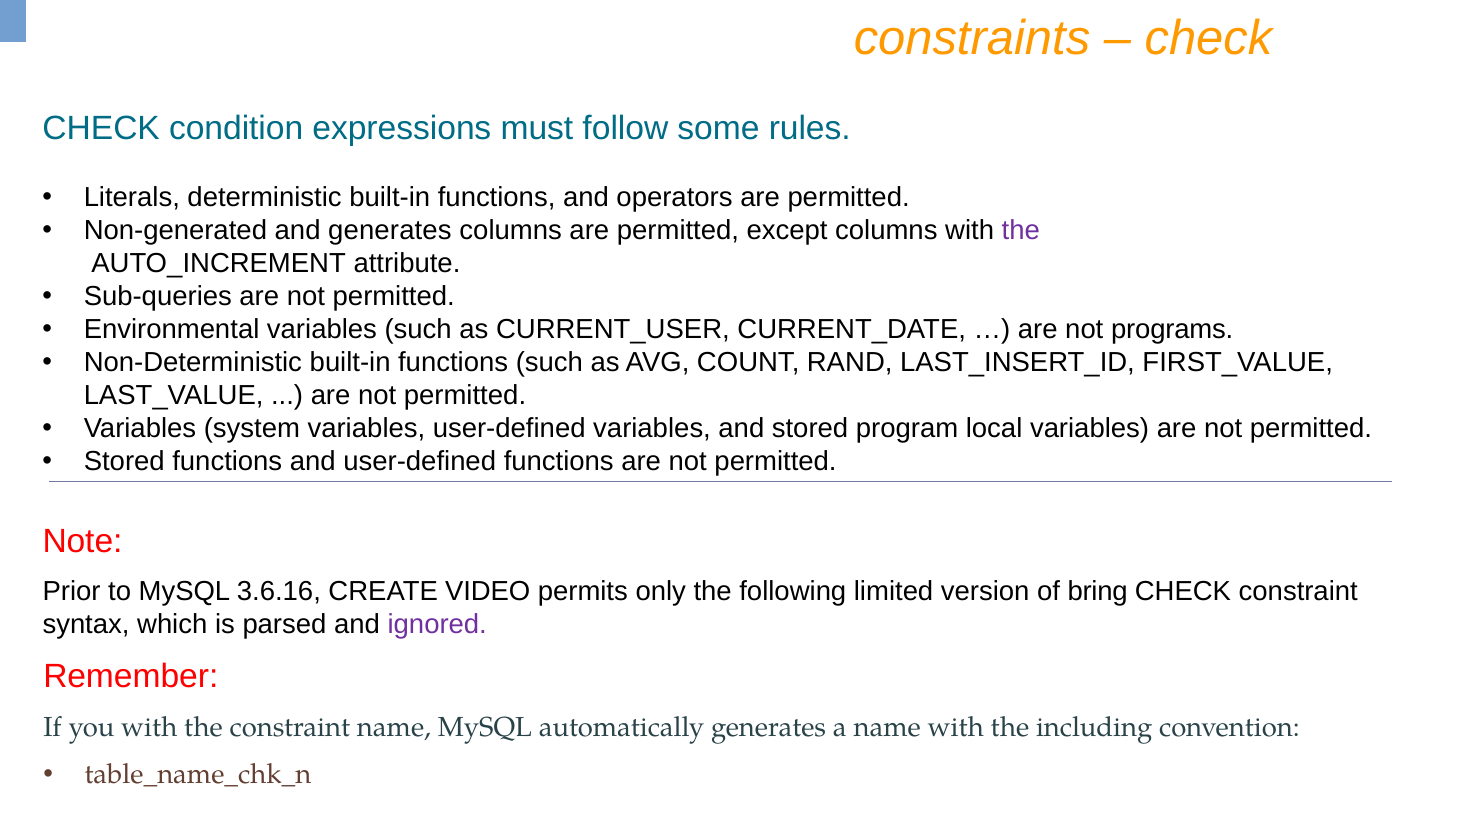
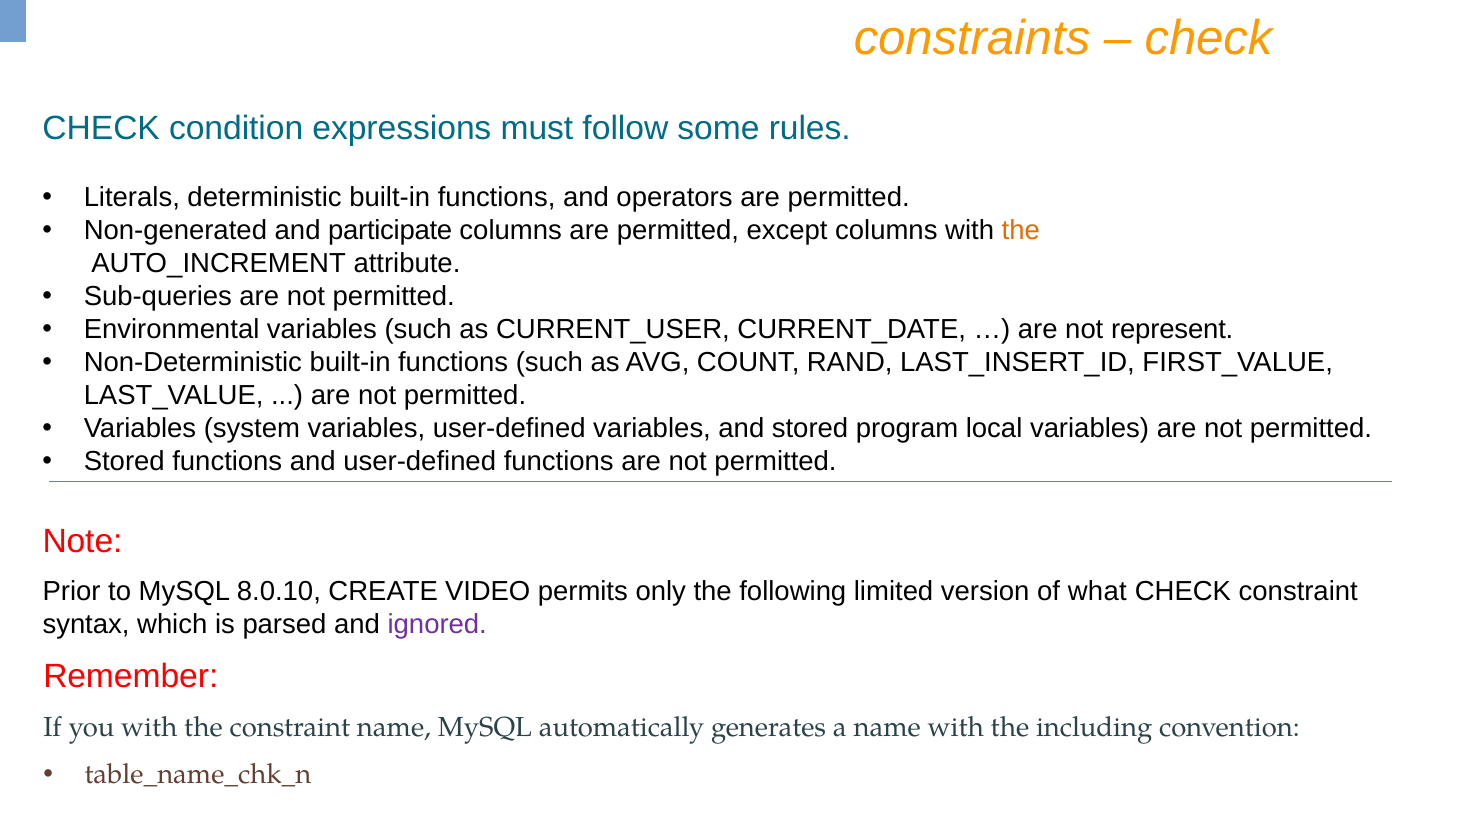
and generates: generates -> participate
the at (1021, 231) colour: purple -> orange
programs: programs -> represent
3.6.16: 3.6.16 -> 8.0.10
bring: bring -> what
